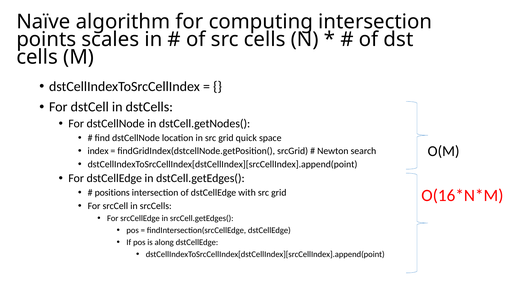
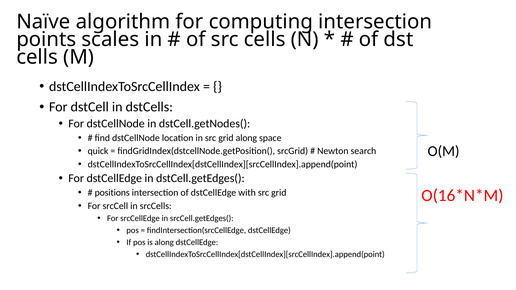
grid quick: quick -> along
index: index -> quick
